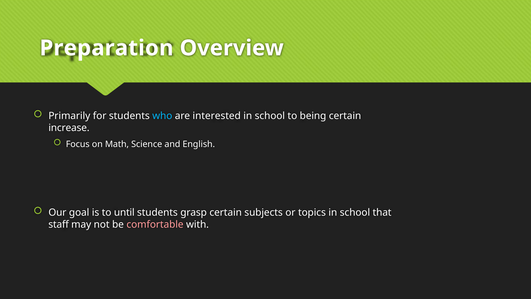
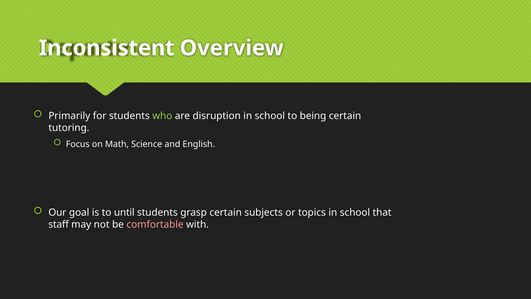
Preparation: Preparation -> Inconsistent
who colour: light blue -> light green
interested: interested -> disruption
increase: increase -> tutoring
